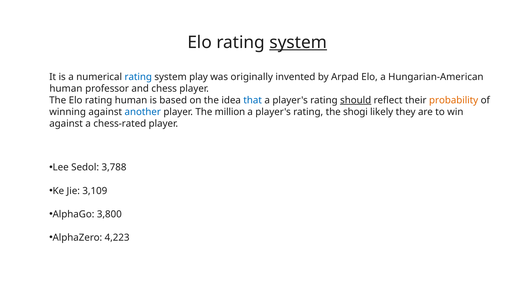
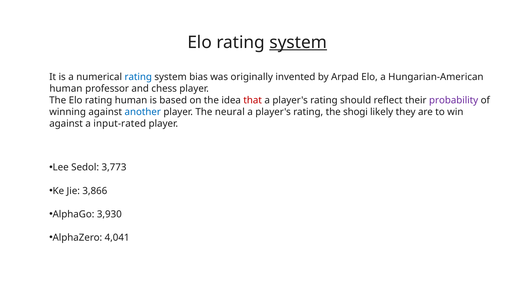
play: play -> bias
that colour: blue -> red
should underline: present -> none
probability colour: orange -> purple
million: million -> neural
chess-rated: chess-rated -> input-rated
3,788: 3,788 -> 3,773
3,109: 3,109 -> 3,866
3,800: 3,800 -> 3,930
4,223: 4,223 -> 4,041
